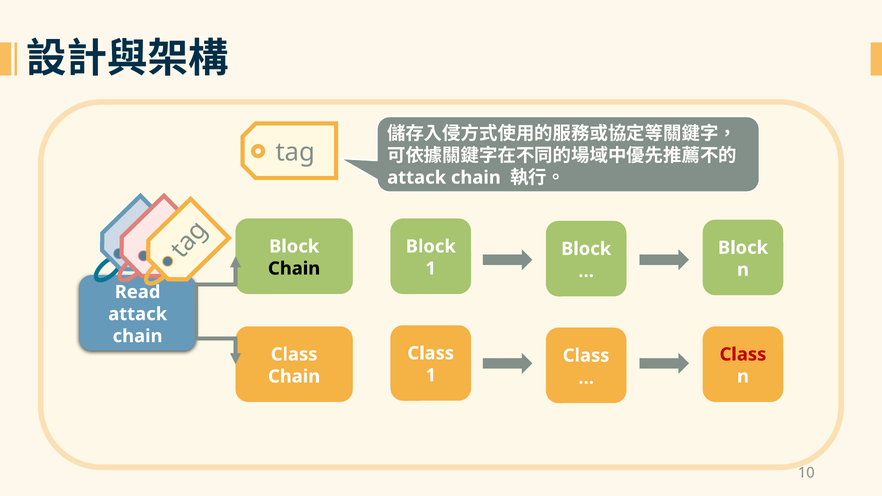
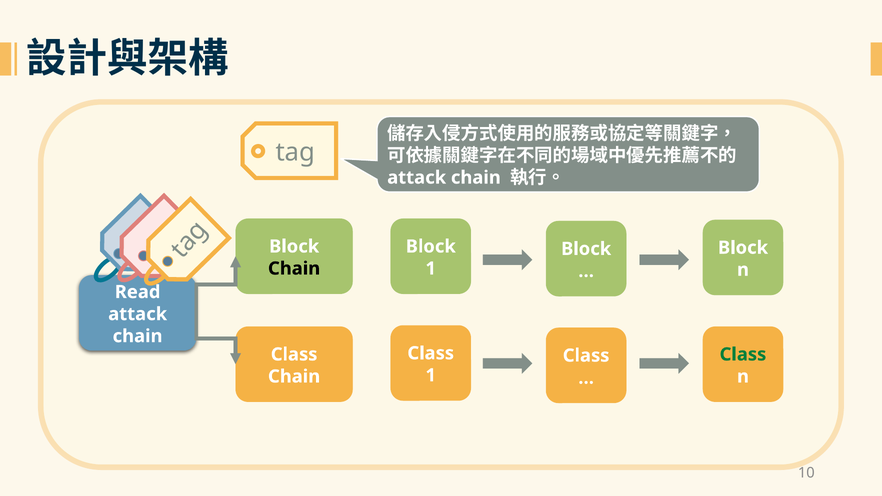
Class at (743, 355) colour: red -> green
